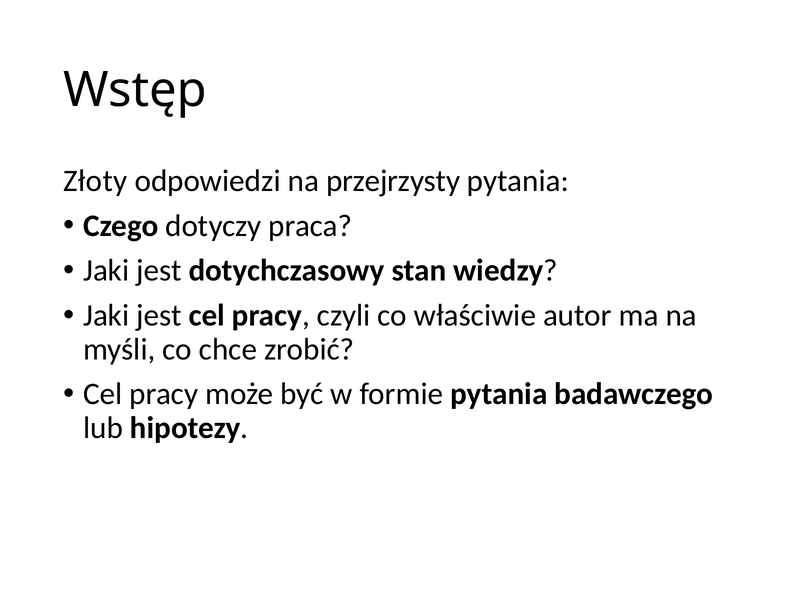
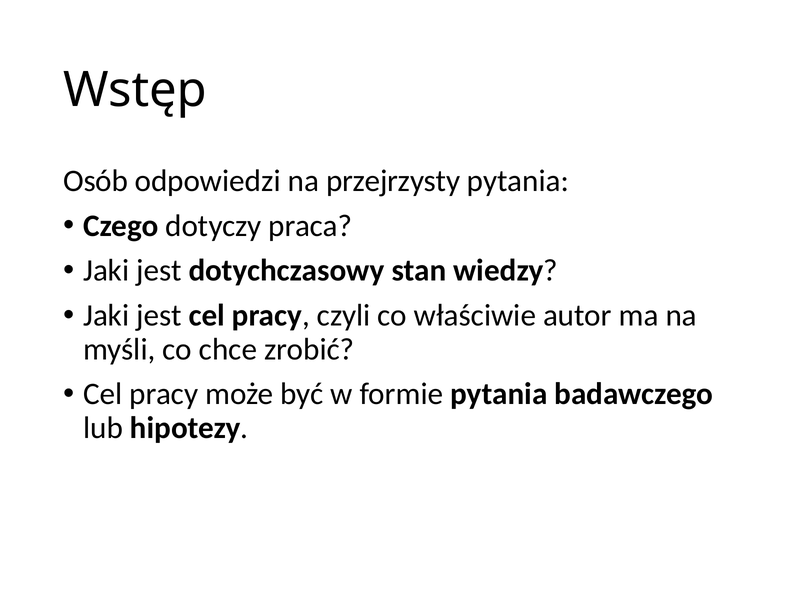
Złoty: Złoty -> Osób
